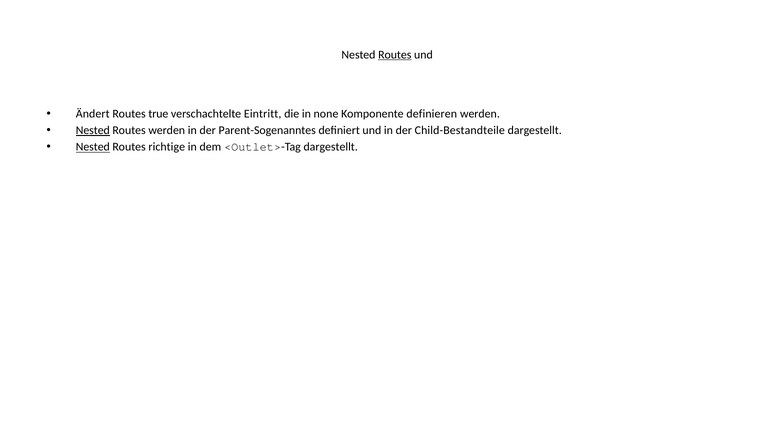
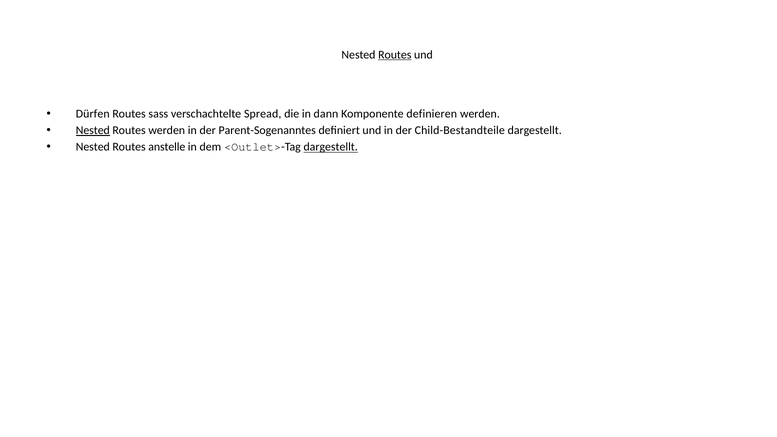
Ändert: Ändert -> Dürfen
true: true -> sass
Eintritt: Eintritt -> Spread
none: none -> dann
Nested at (93, 147) underline: present -> none
richtige: richtige -> anstelle
dargestellt at (331, 147) underline: none -> present
